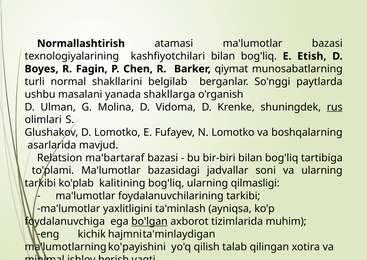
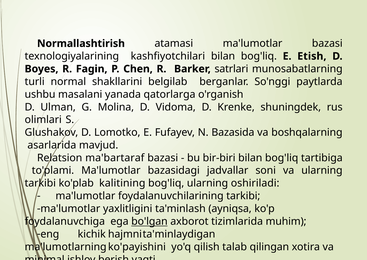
qiymat: qiymat -> satrlari
shakllarga: shakllarga -> qatorlarga
rus underline: present -> none
N Lomotko: Lomotko -> Bazasida
qilmasligi: qilmasligi -> oshiriladi
